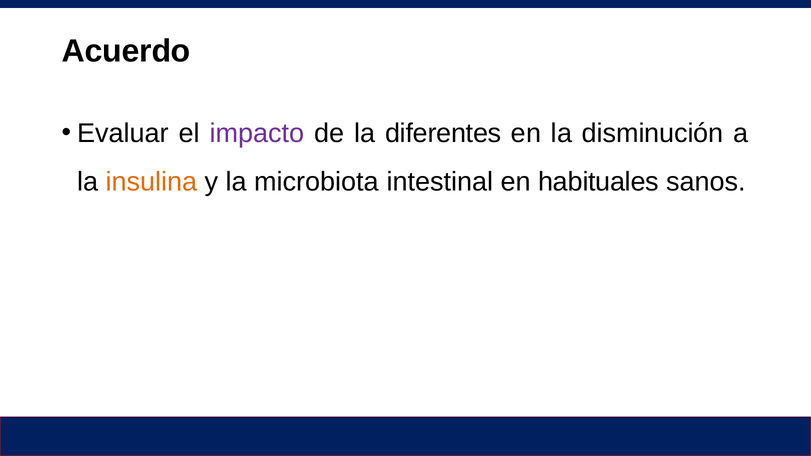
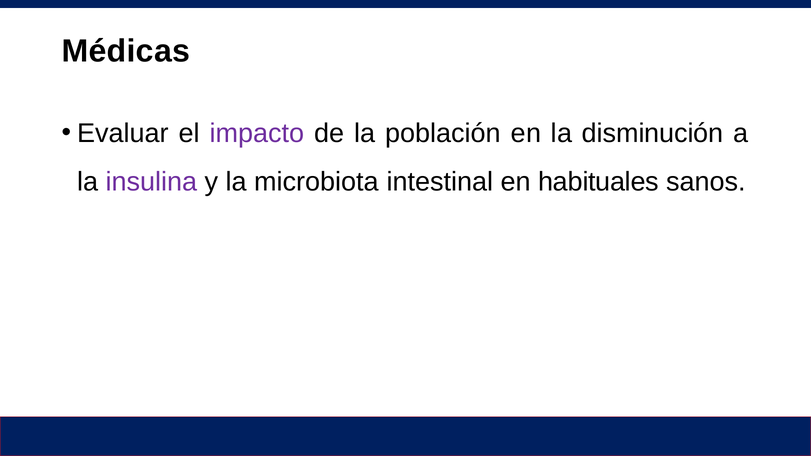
Acuerdo: Acuerdo -> Médicas
diferentes: diferentes -> población
insulina colour: orange -> purple
